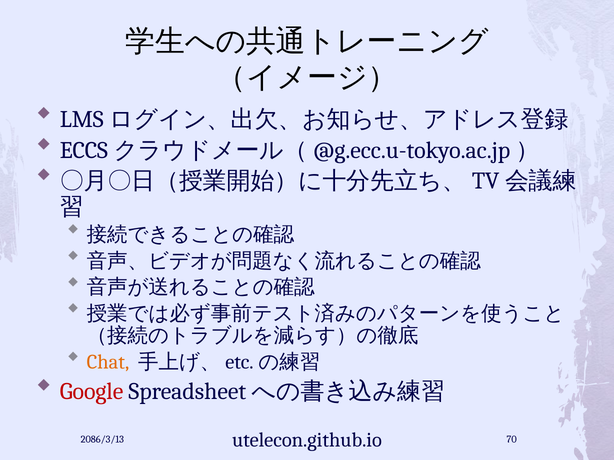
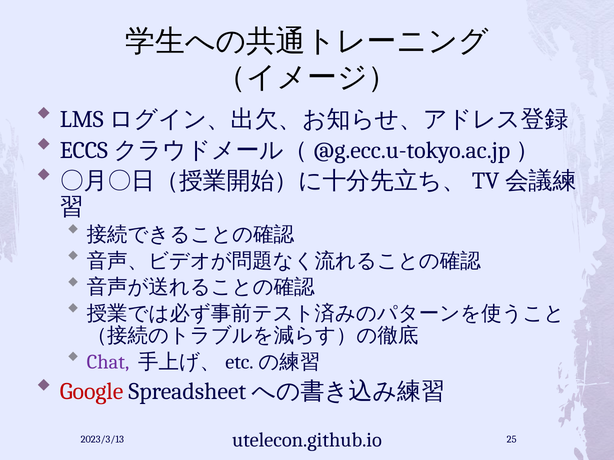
Chat colour: orange -> purple
2086/3/13: 2086/3/13 -> 2023/3/13
70: 70 -> 25
